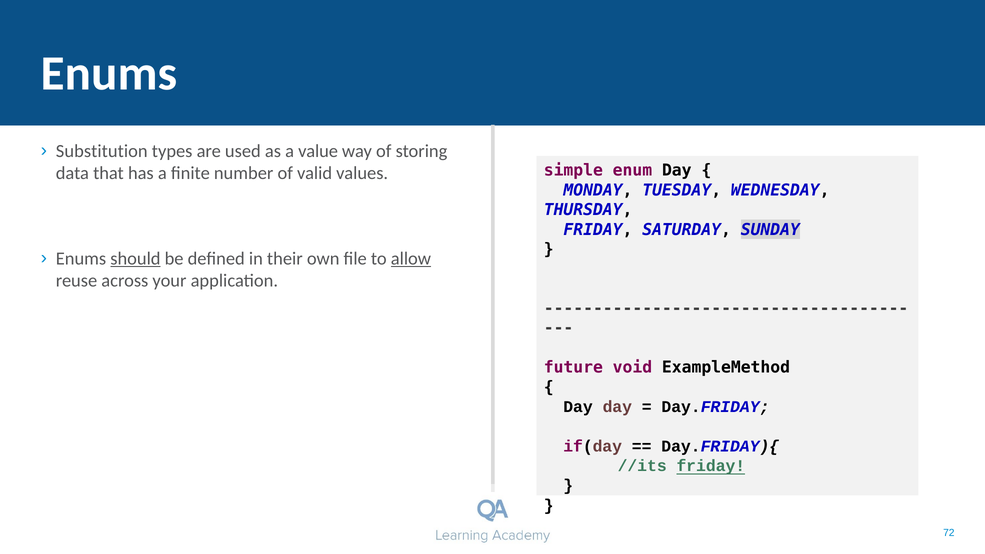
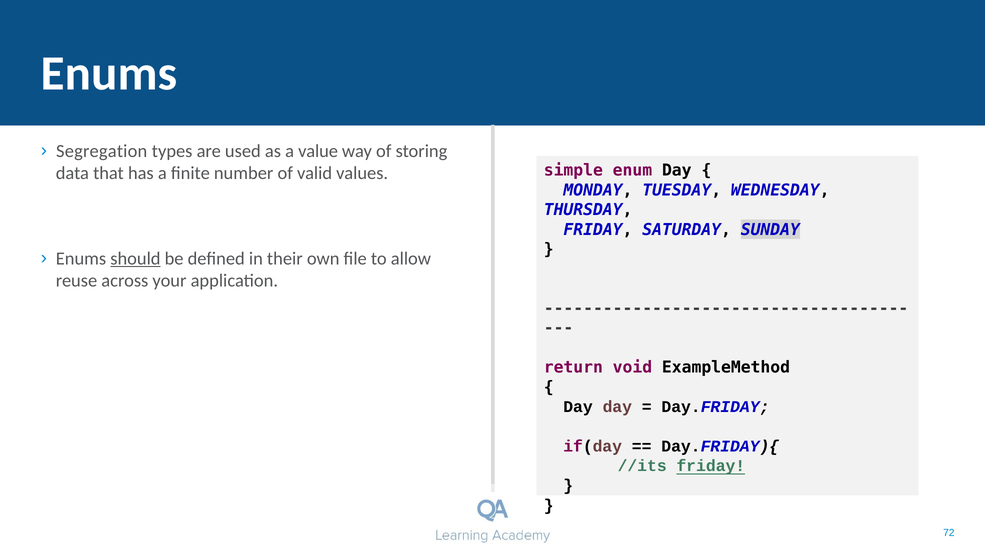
Substitution: Substitution -> Segregation
allow underline: present -> none
future: future -> return
